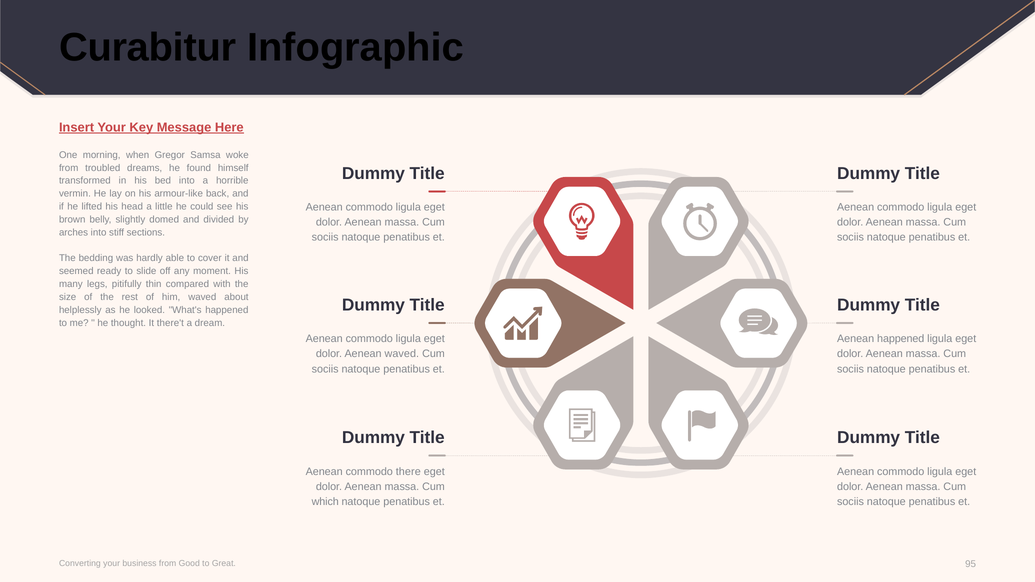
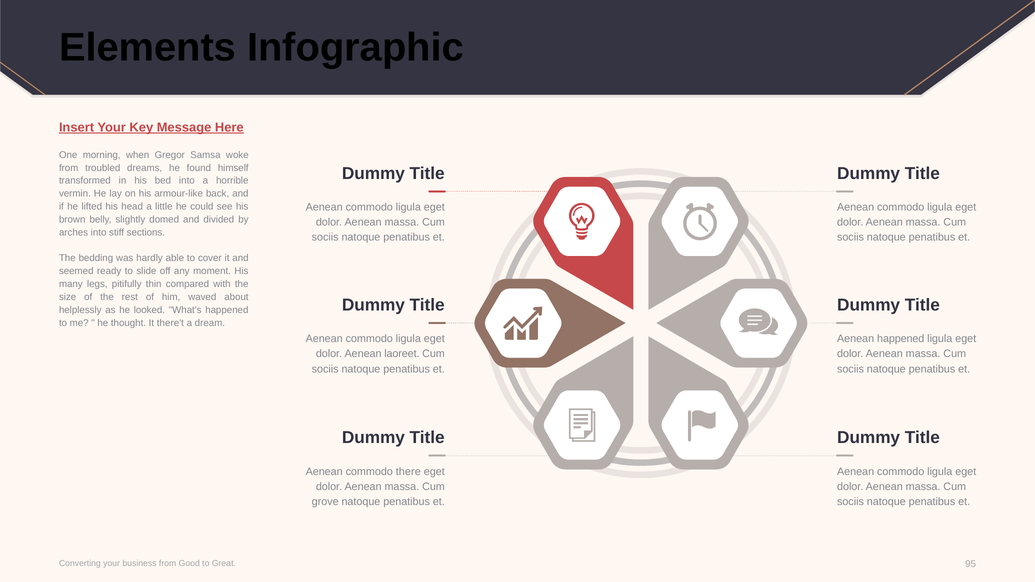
Curabitur: Curabitur -> Elements
Aenean waved: waved -> laoreet
which: which -> grove
